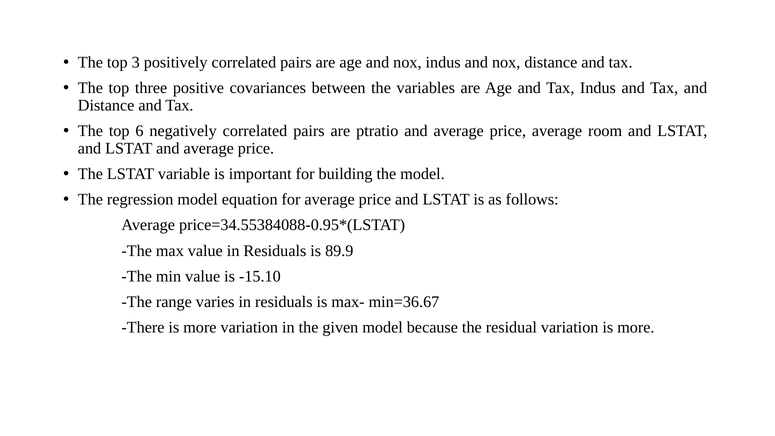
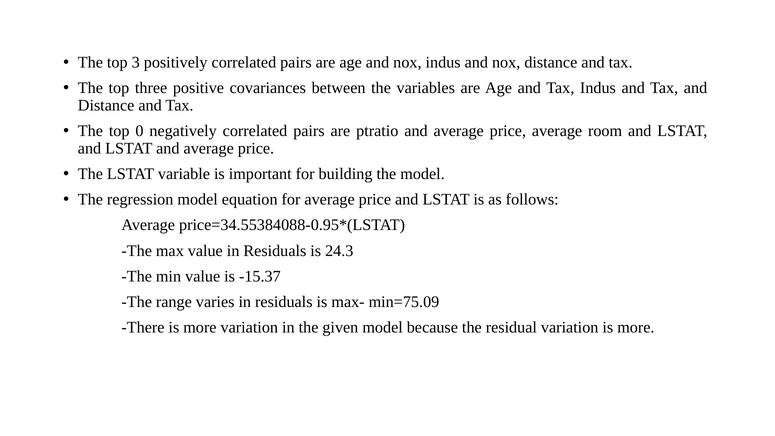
6: 6 -> 0
89.9: 89.9 -> 24.3
-15.10: -15.10 -> -15.37
min=36.67: min=36.67 -> min=75.09
